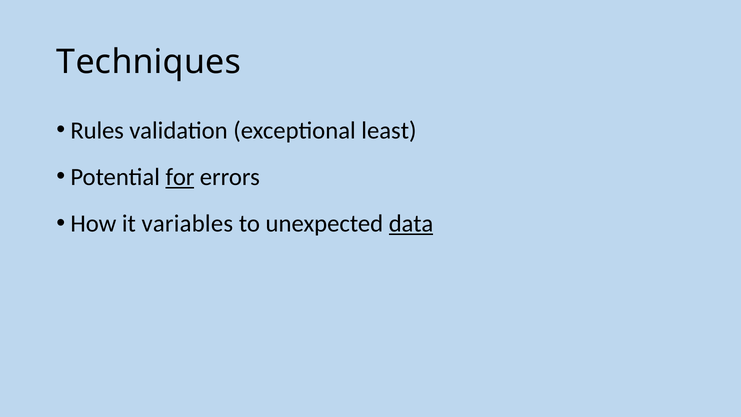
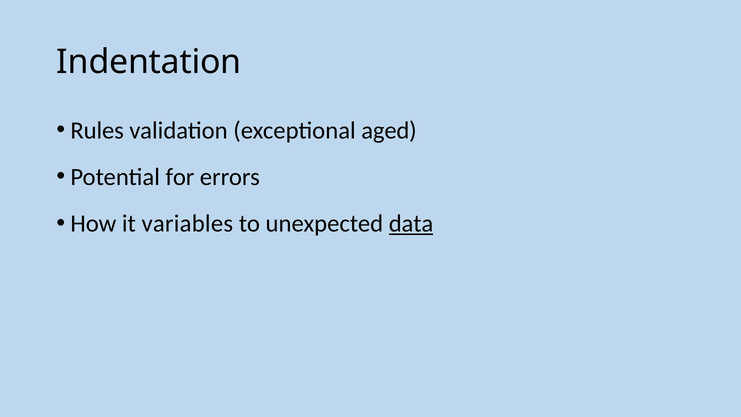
Techniques: Techniques -> Indentation
least: least -> aged
for underline: present -> none
